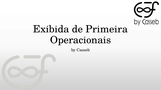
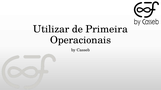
Exibida: Exibida -> Utilizar
